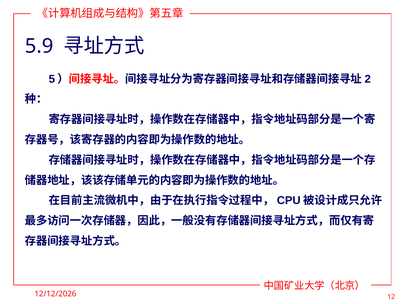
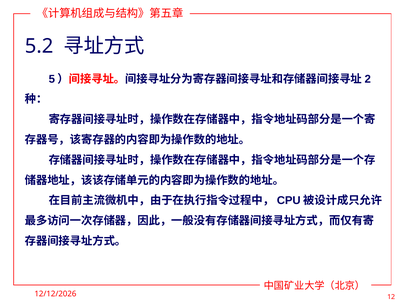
5.9: 5.9 -> 5.2
